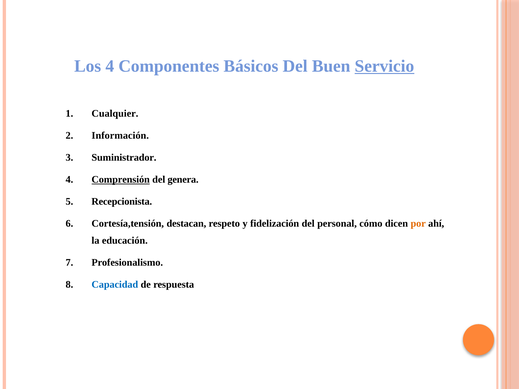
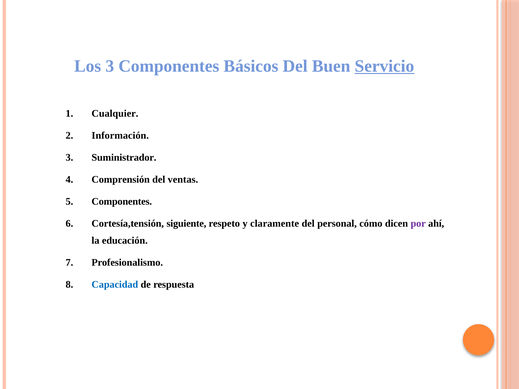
Los 4: 4 -> 3
Comprensión underline: present -> none
genera: genera -> ventas
Recepcionista at (122, 202): Recepcionista -> Componentes
destacan: destacan -> siguiente
fidelización: fidelización -> claramente
por colour: orange -> purple
